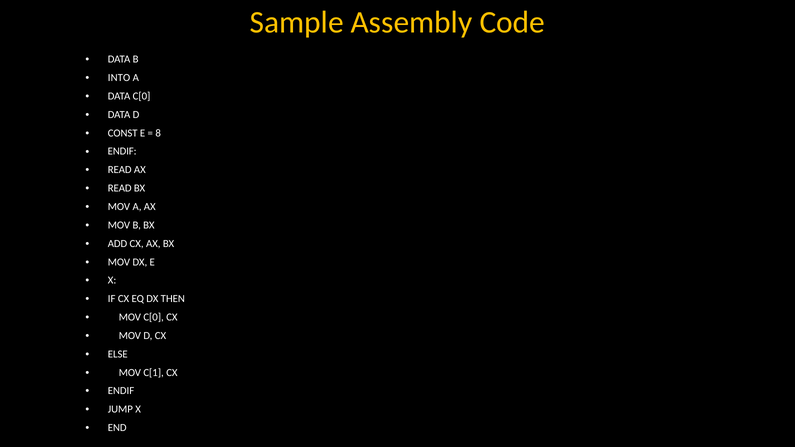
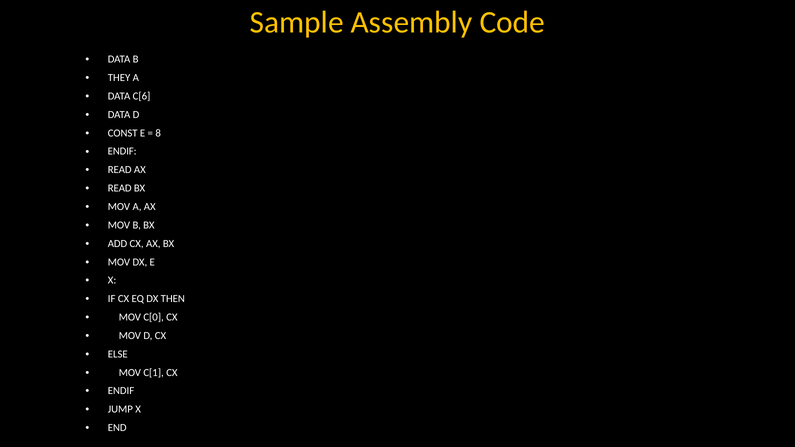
INTO: INTO -> THEY
DATA C[0: C[0 -> C[6
